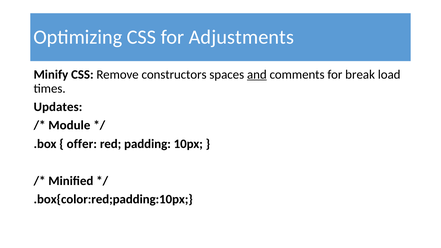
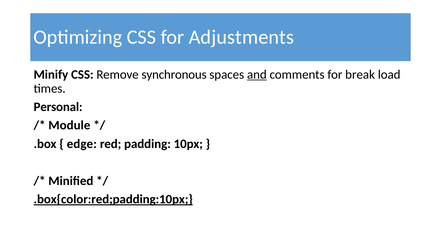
constructors: constructors -> synchronous
Updates: Updates -> Personal
offer: offer -> edge
.box{color:red;padding:10px underline: none -> present
